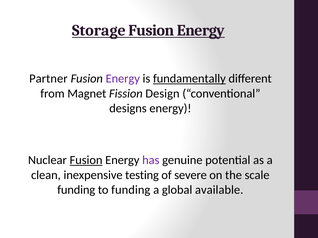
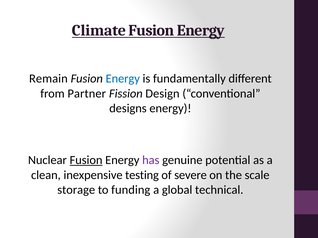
Storage: Storage -> Climate
Partner: Partner -> Remain
Energy at (123, 79) colour: purple -> blue
fundamentally underline: present -> none
Magnet: Magnet -> Partner
funding at (76, 190): funding -> storage
available: available -> technical
